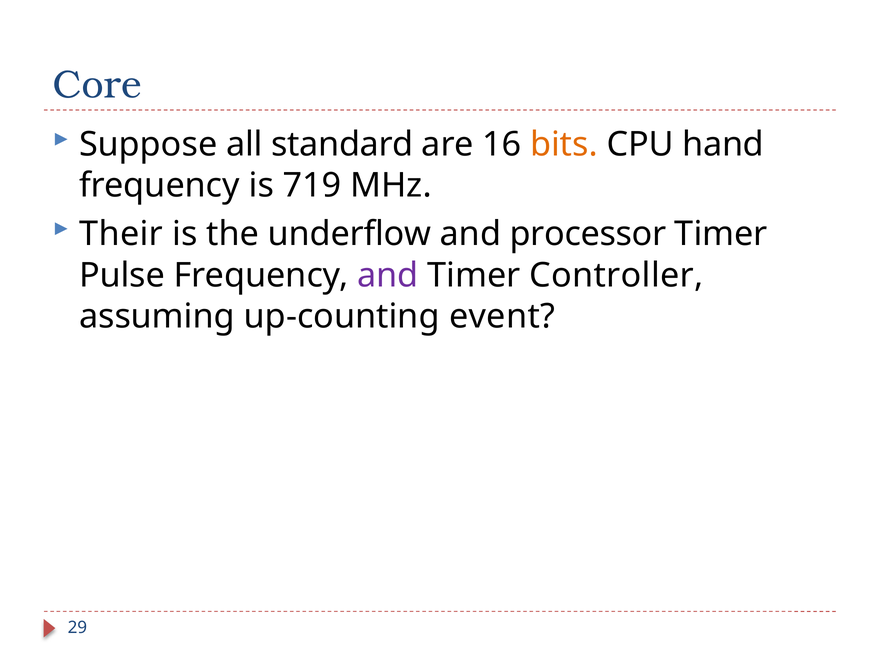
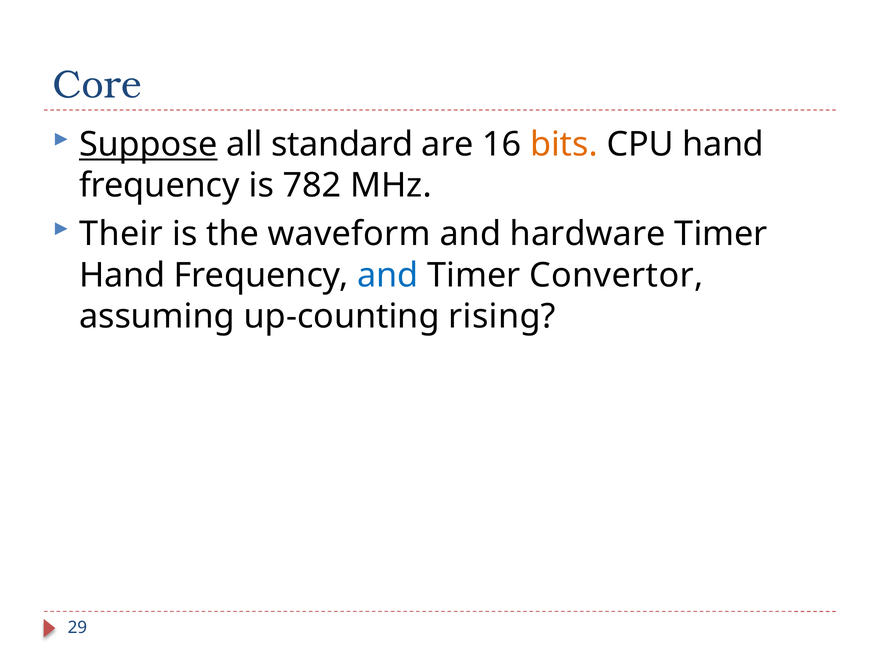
Suppose underline: none -> present
719: 719 -> 782
underflow: underflow -> waveform
processor: processor -> hardware
Pulse at (122, 275): Pulse -> Hand
and at (388, 275) colour: purple -> blue
Controller: Controller -> Convertor
event: event -> rising
